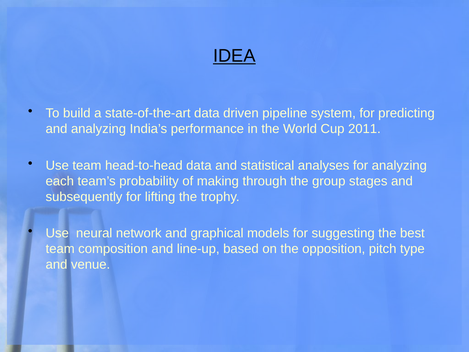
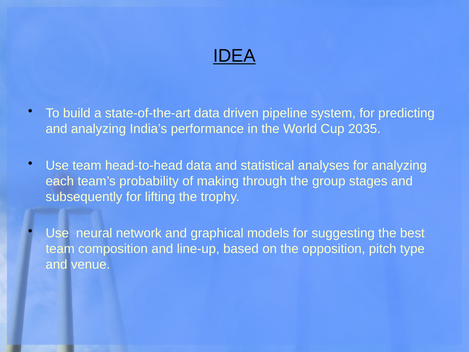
2011: 2011 -> 2035
